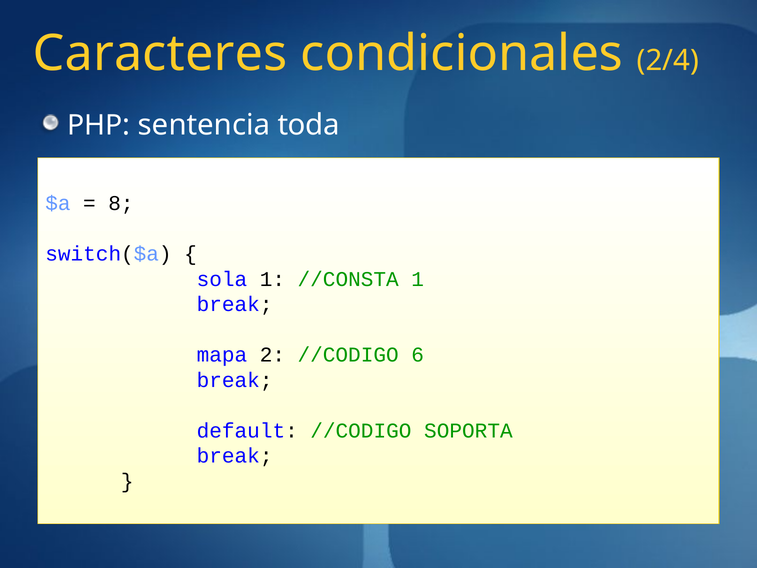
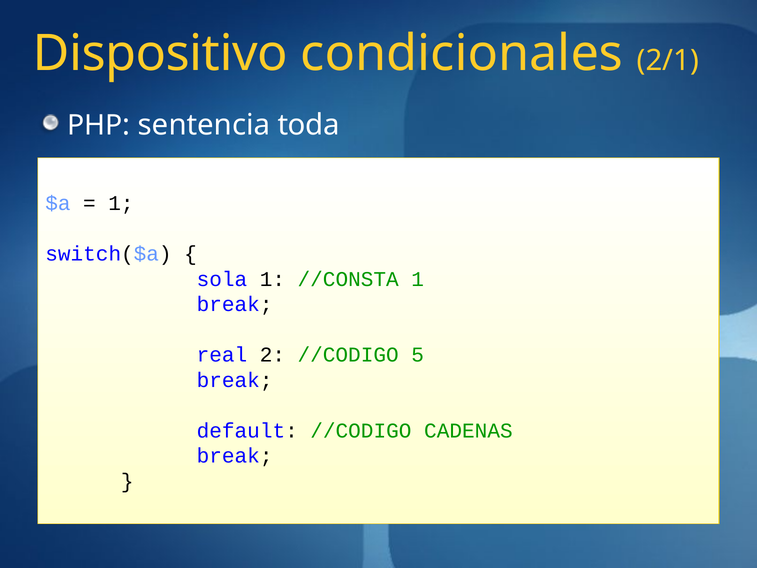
Caracteres: Caracteres -> Dispositivo
2/4: 2/4 -> 2/1
8 at (121, 203): 8 -> 1
mapa: mapa -> real
6: 6 -> 5
SOPORTA: SOPORTA -> CADENAS
